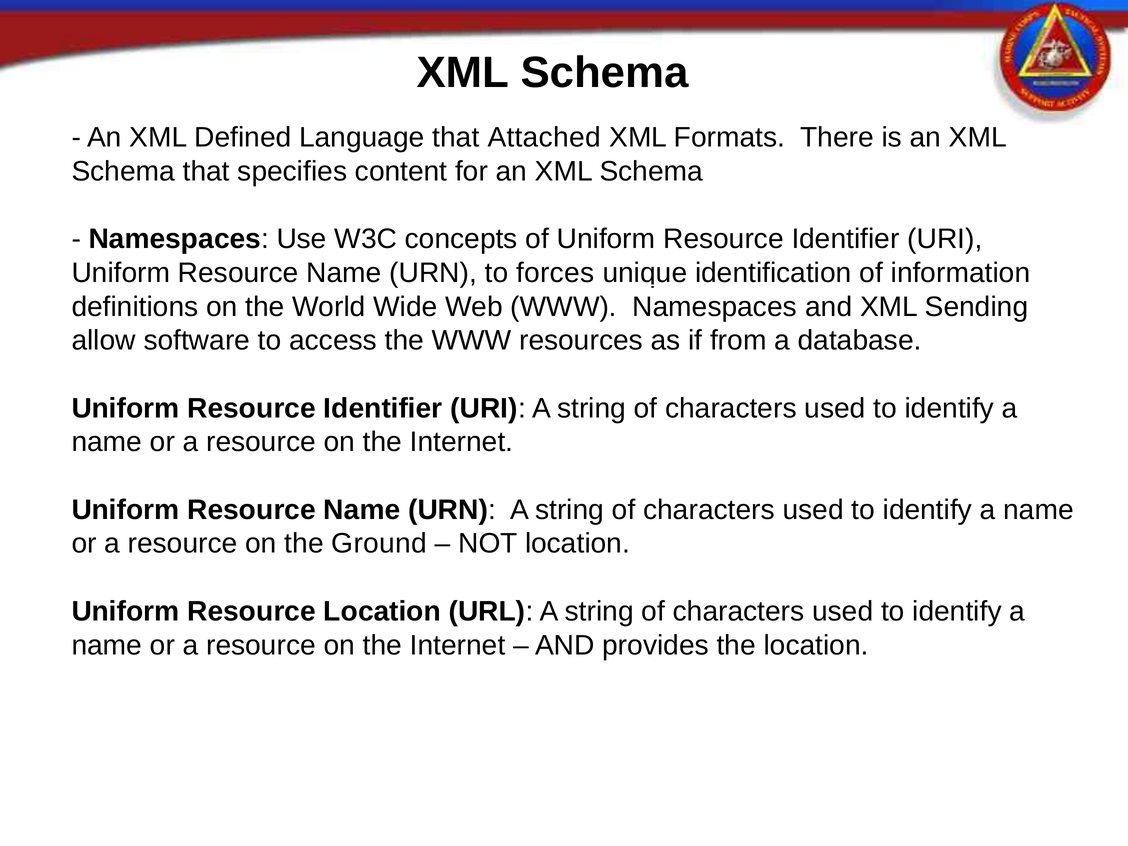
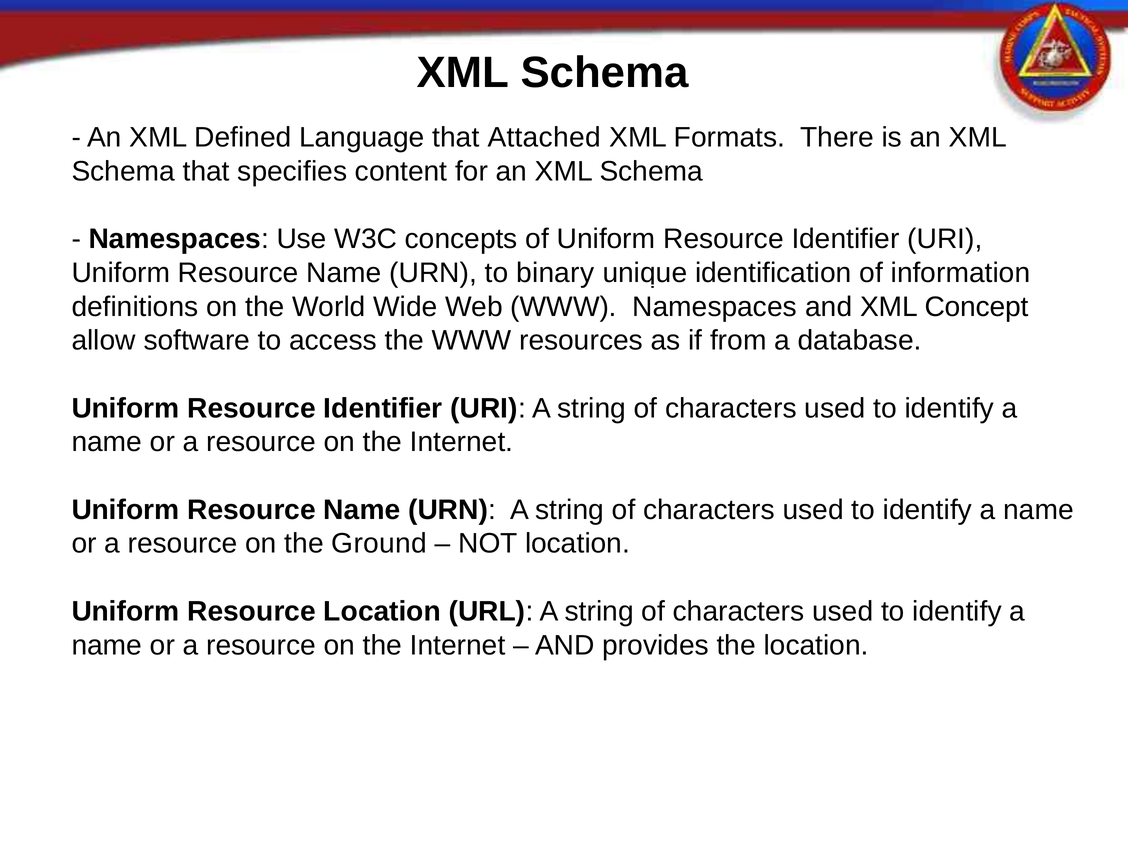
forces: forces -> binary
Sending: Sending -> Concept
